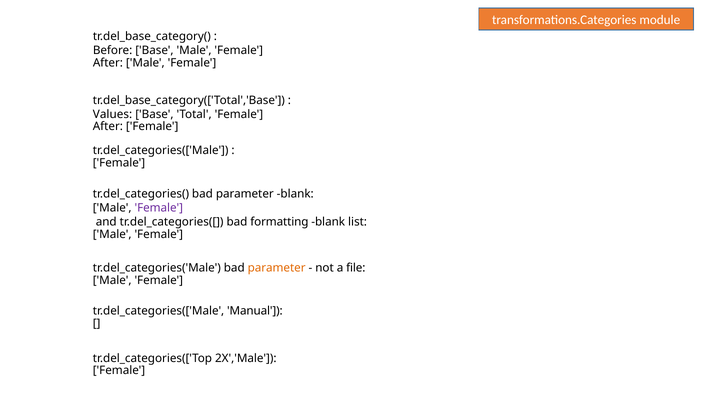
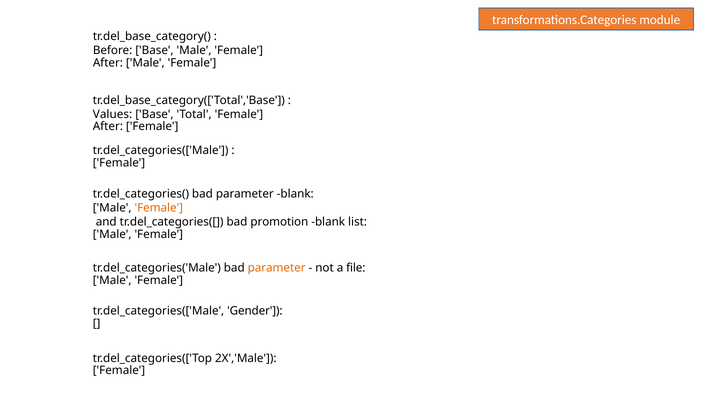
Female at (159, 208) colour: purple -> orange
formatting: formatting -> promotion
Manual: Manual -> Gender
